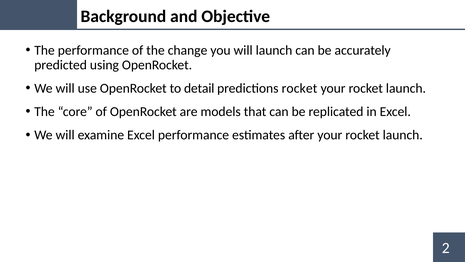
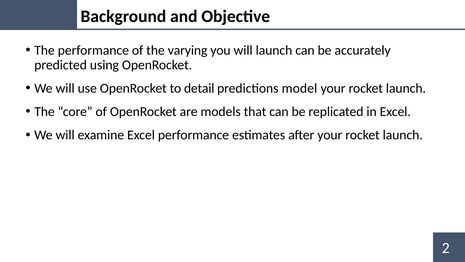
change: change -> varying
predictions rocket: rocket -> model
